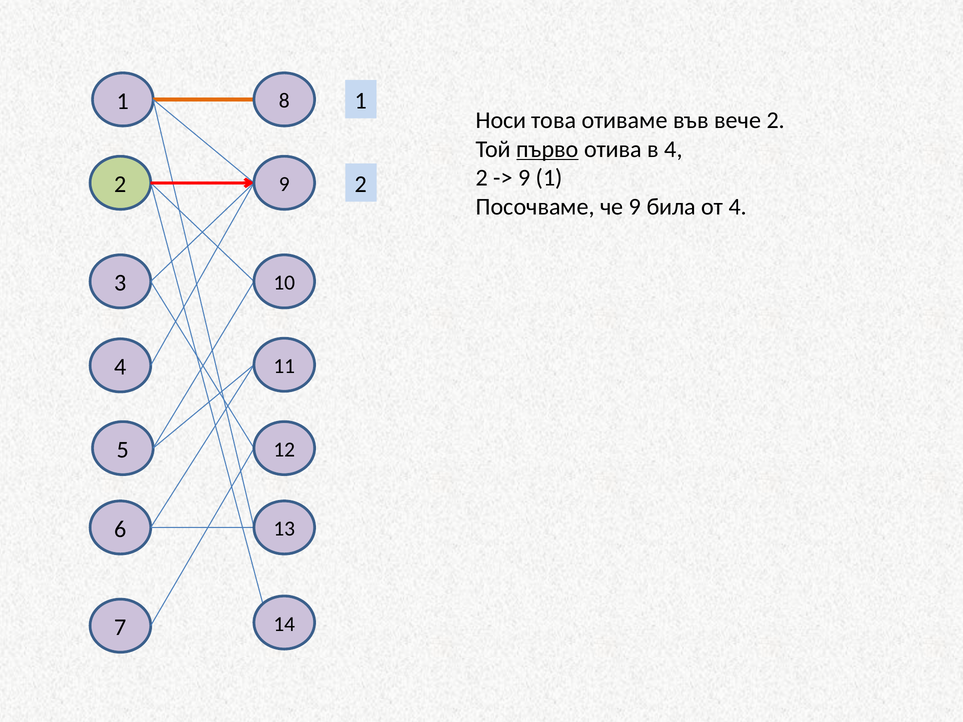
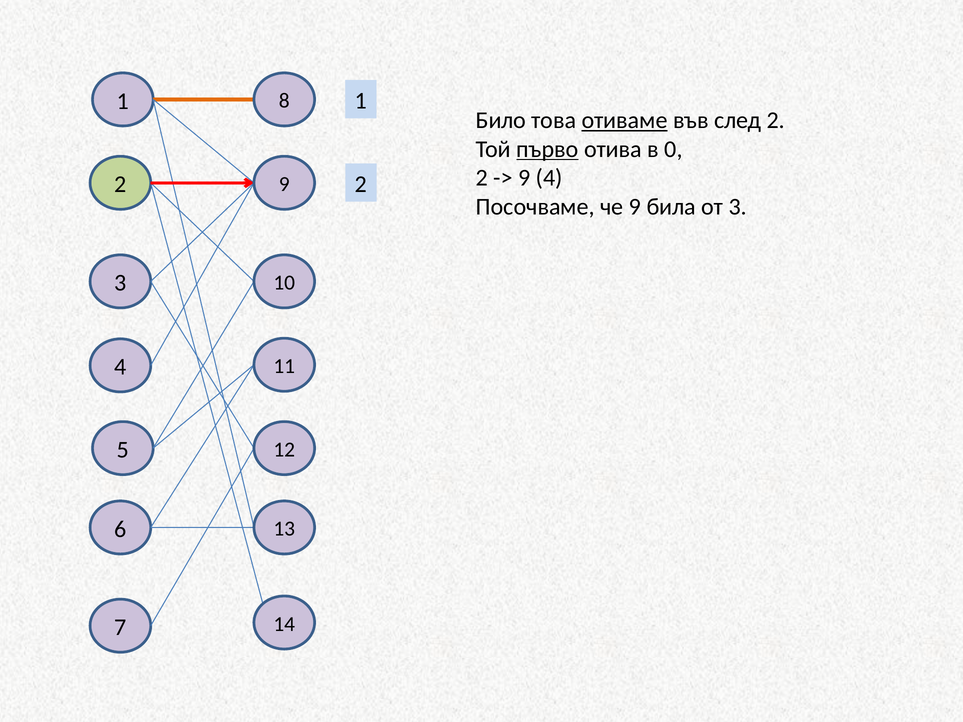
Носи: Носи -> Било
отиваме underline: none -> present
вече: вече -> след
в 4: 4 -> 0
9 1: 1 -> 4
от 4: 4 -> 3
